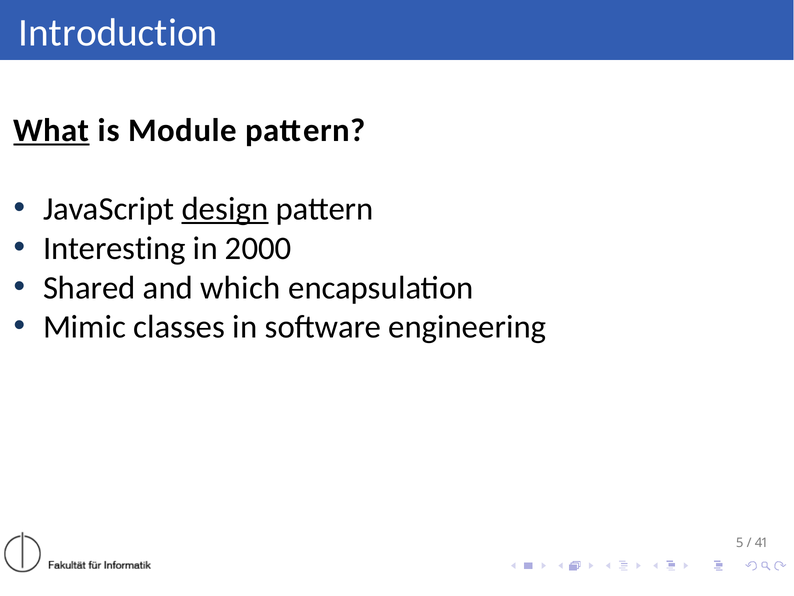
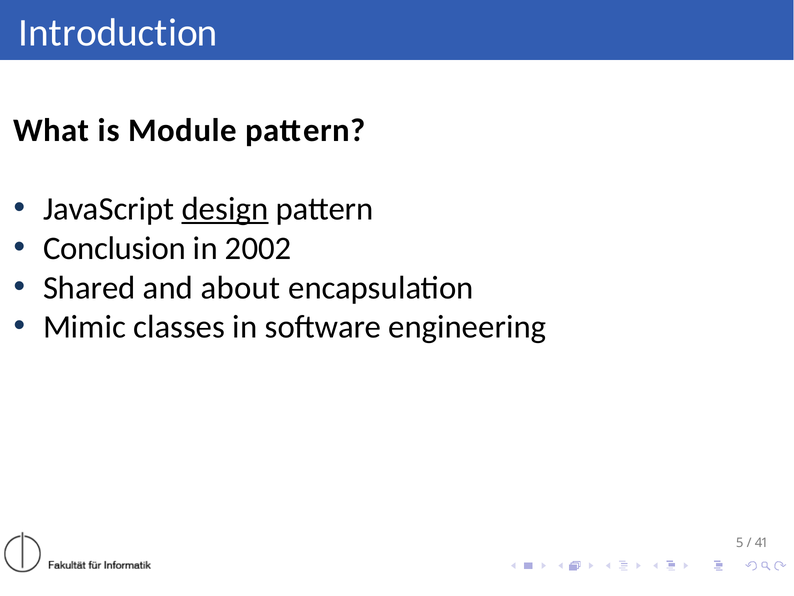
What underline: present -> none
Interesting: Interesting -> Conclusion
2000: 2000 -> 2002
which: which -> about
